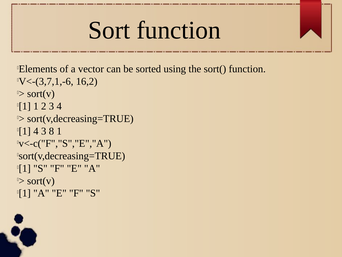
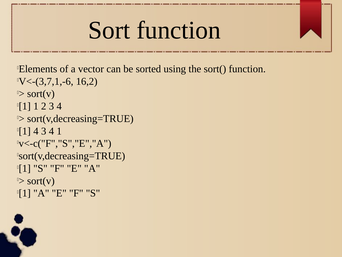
4 3 8: 8 -> 4
